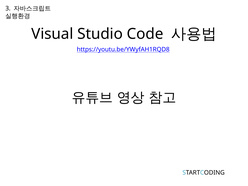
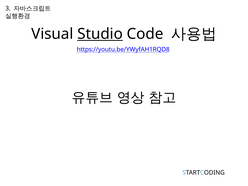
Studio underline: none -> present
